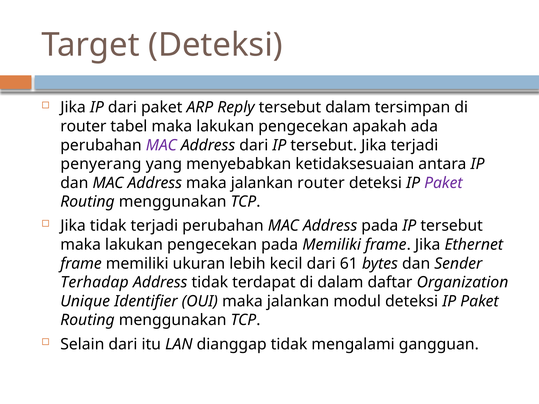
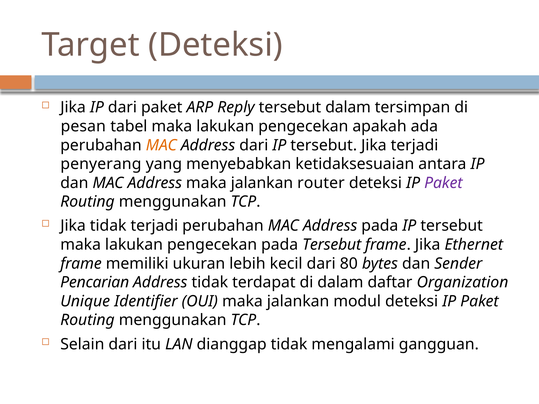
router at (83, 126): router -> pesan
MAC at (161, 145) colour: purple -> orange
pada Memiliki: Memiliki -> Tersebut
61: 61 -> 80
Terhadap: Terhadap -> Pencarian
